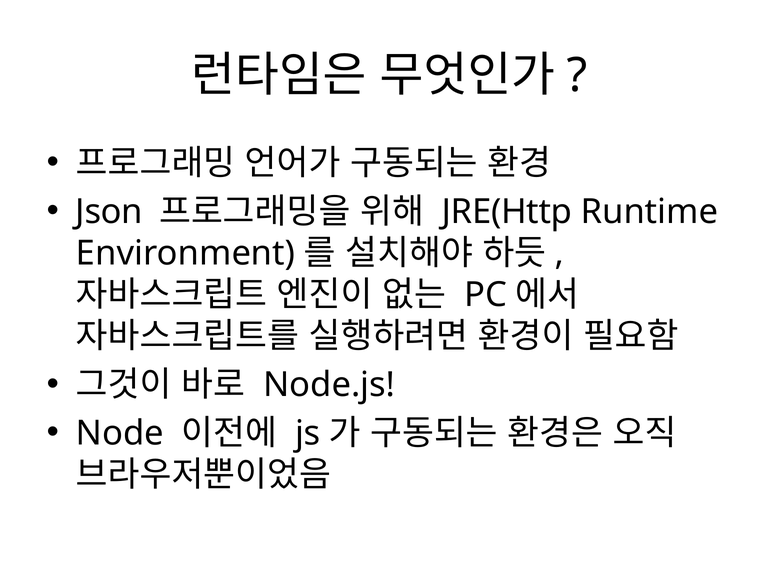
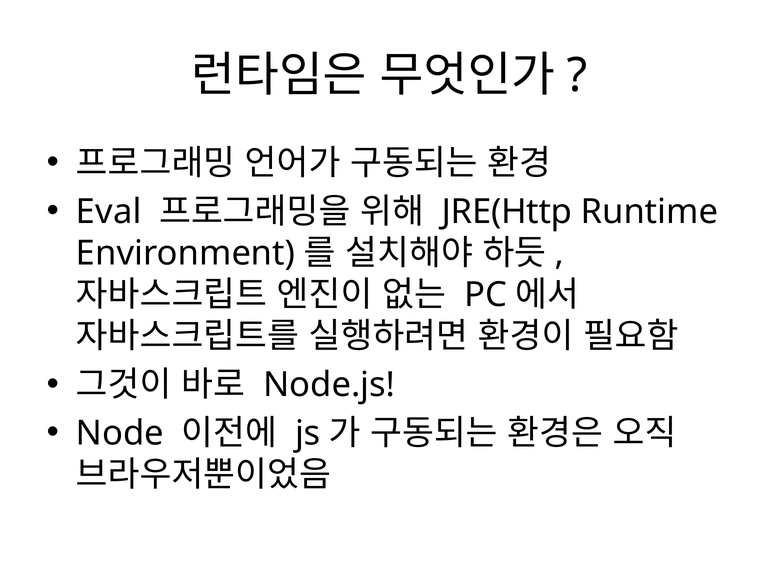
Json: Json -> Eval
